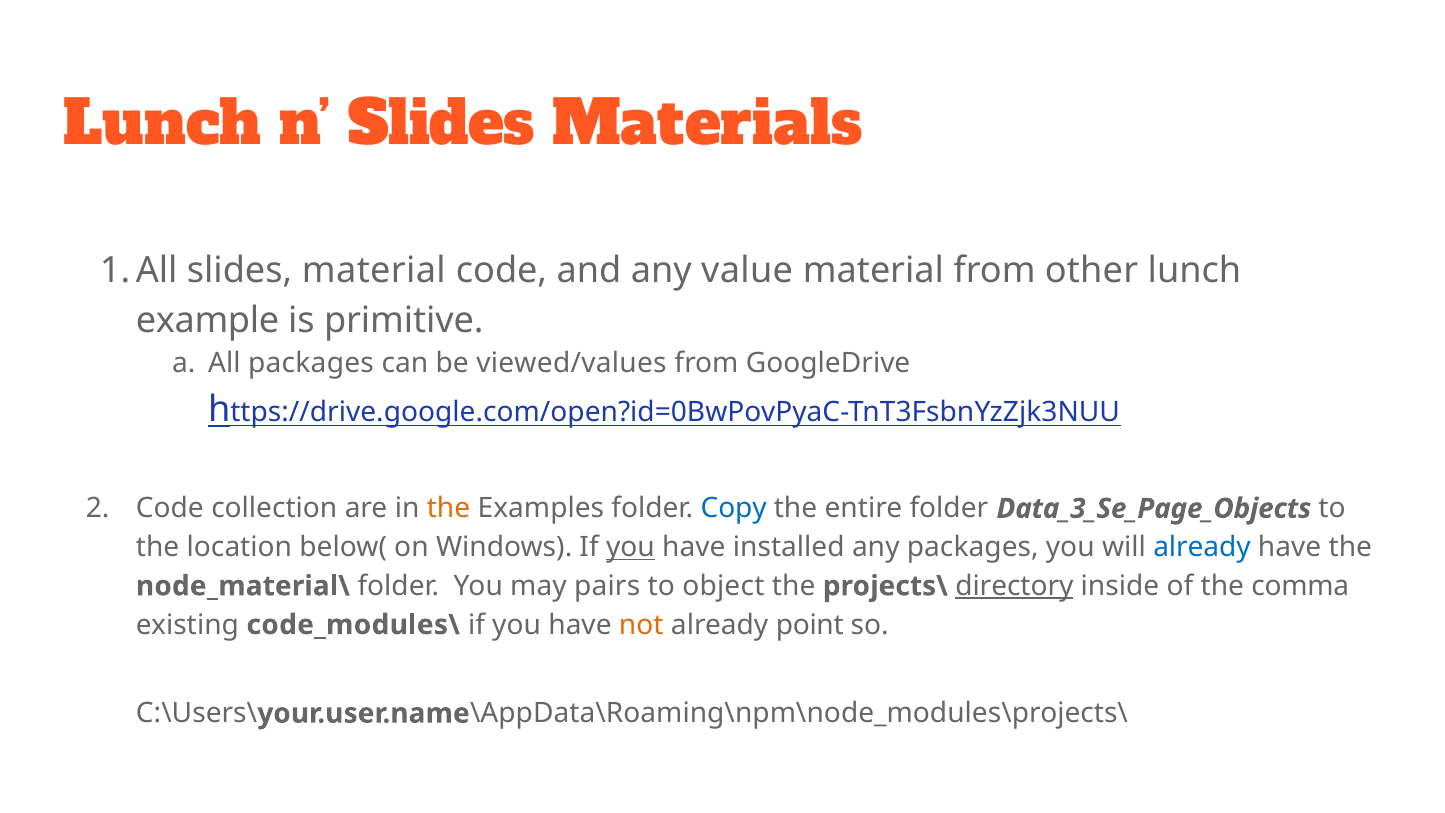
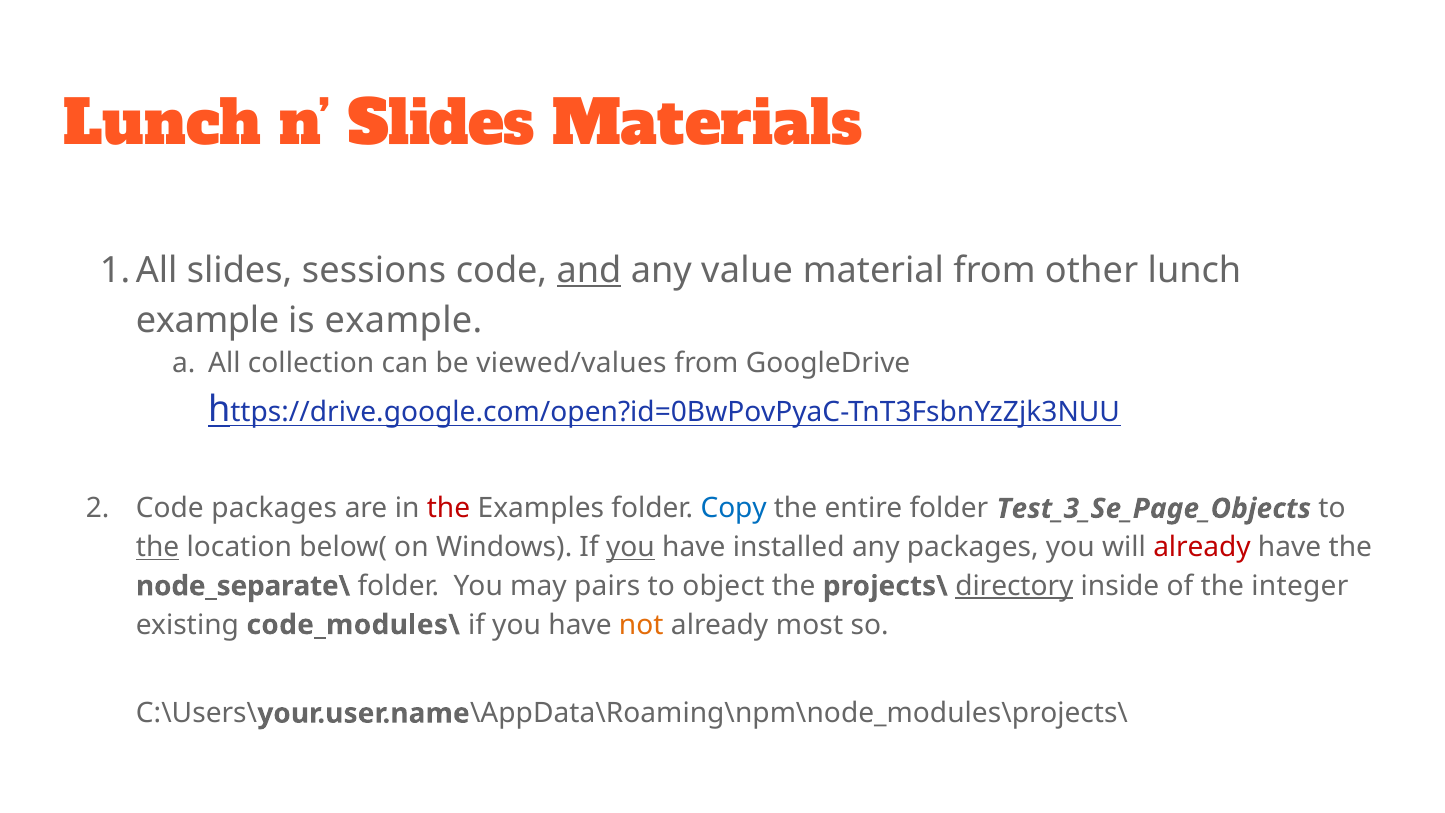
slides material: material -> sessions
and underline: none -> present
is primitive: primitive -> example
All packages: packages -> collection
Code collection: collection -> packages
the at (449, 508) colour: orange -> red
Data_3_Se_Page_Objects: Data_3_Se_Page_Objects -> Test_3_Se_Page_Objects
the at (158, 547) underline: none -> present
already at (1202, 547) colour: blue -> red
node_material\: node_material\ -> node_separate\
comma: comma -> integer
point: point -> most
